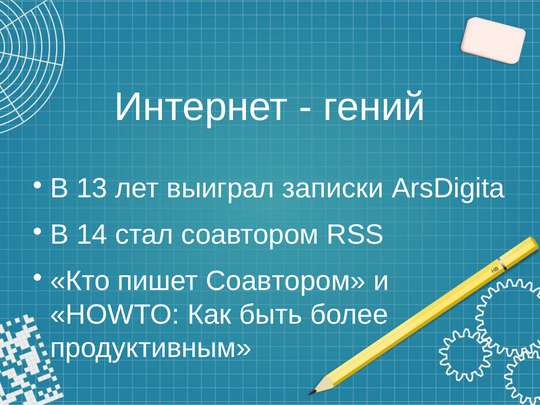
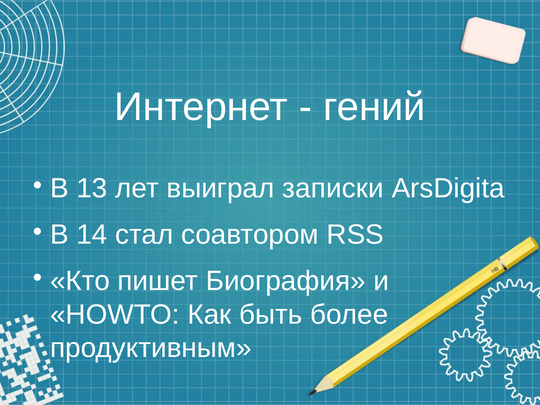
пишет Соавтором: Соавтором -> Биография
